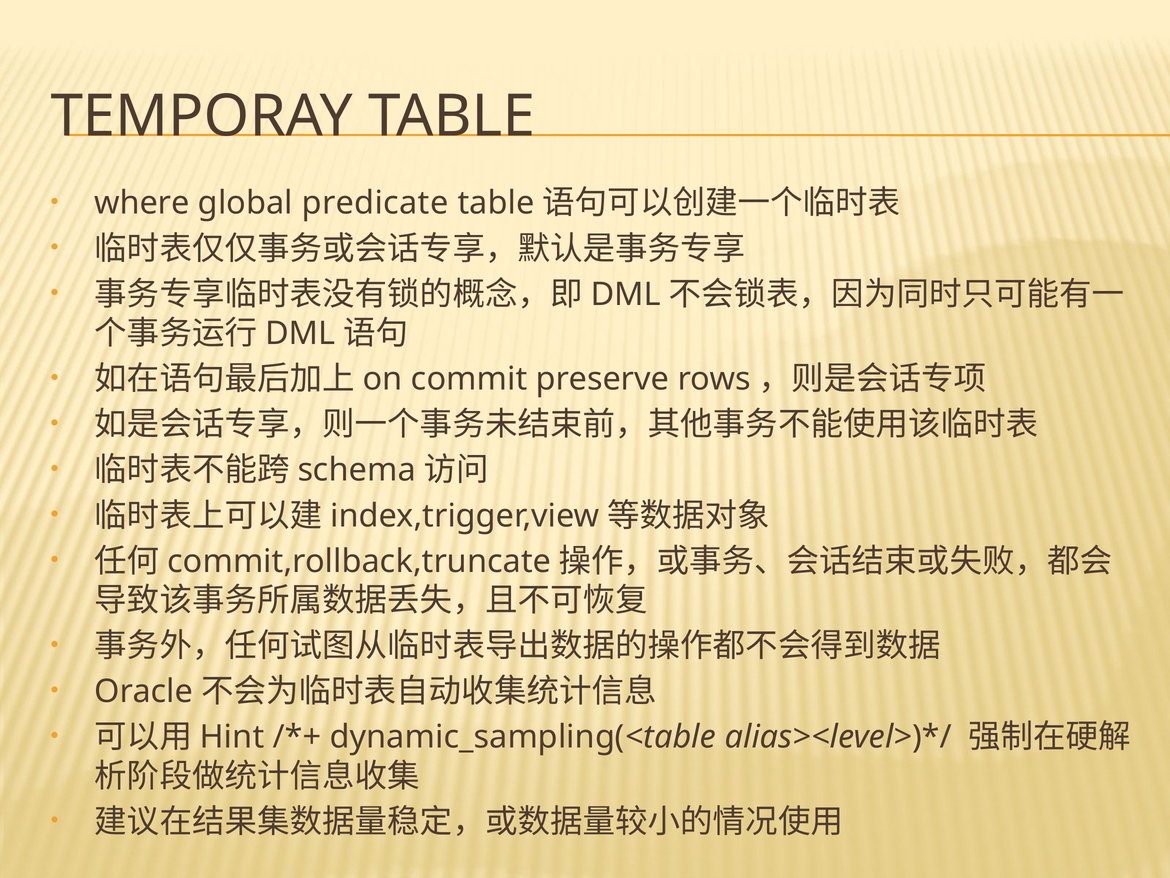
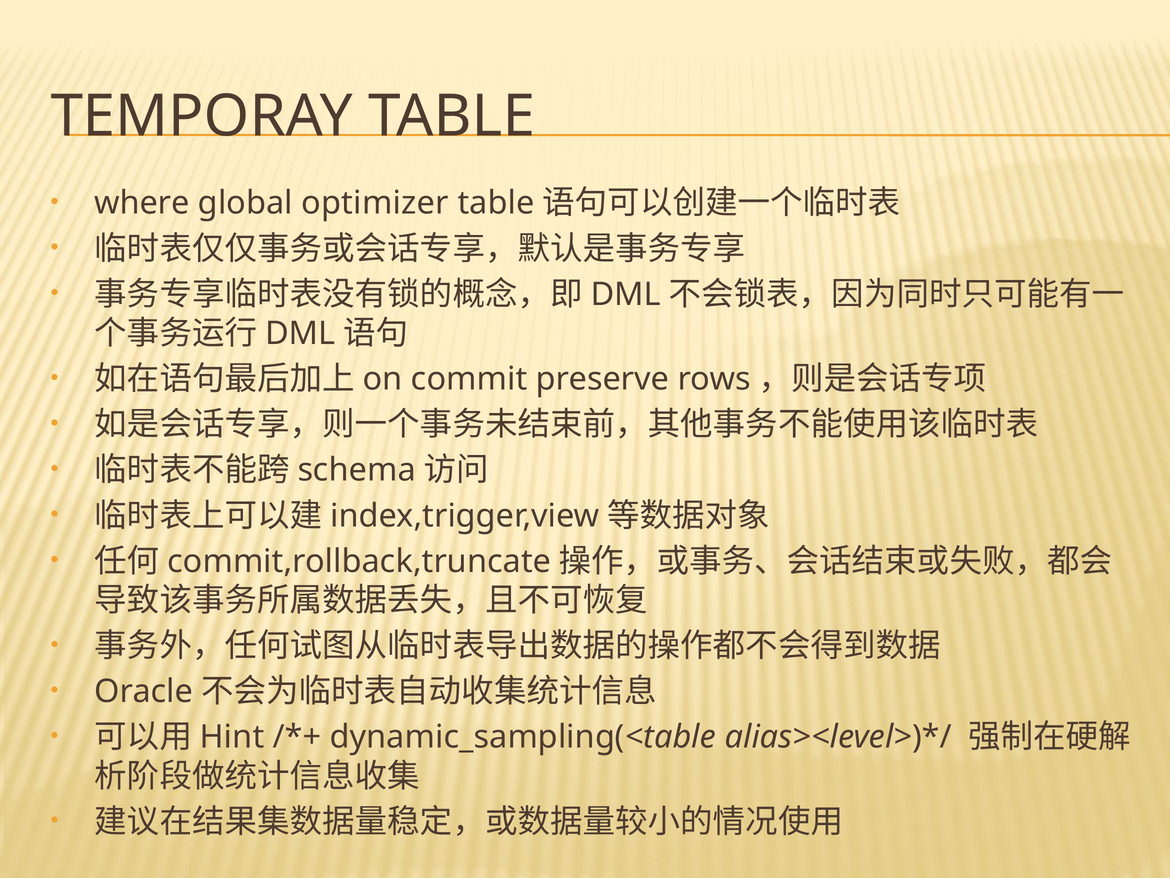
predicate: predicate -> optimizer
